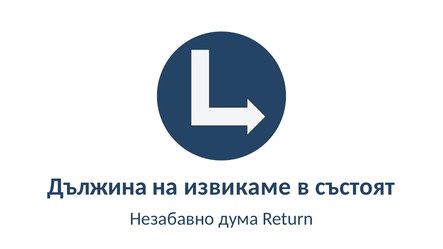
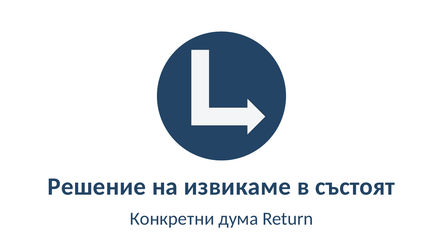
Дължина: Дължина -> Решение
Незабавно: Незабавно -> Конкретни
